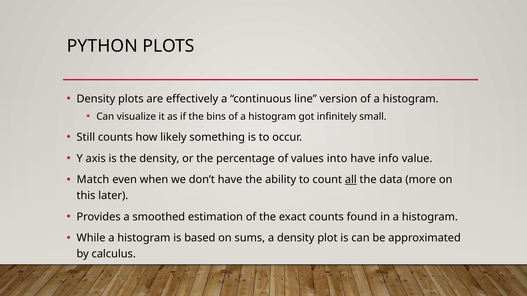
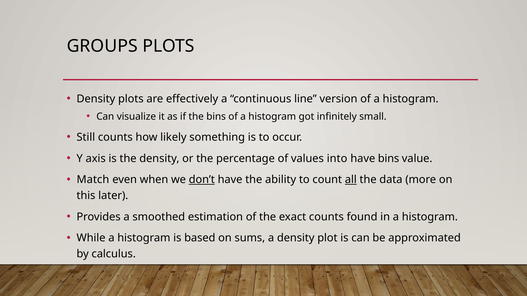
PYTHON: PYTHON -> GROUPS
have info: info -> bins
don’t underline: none -> present
